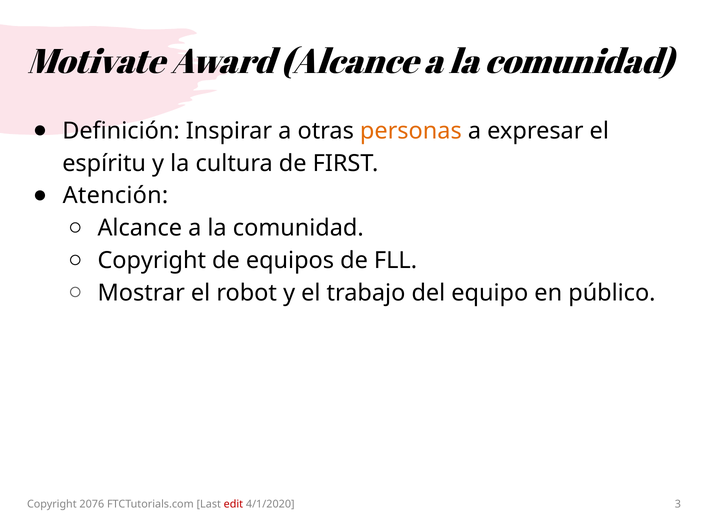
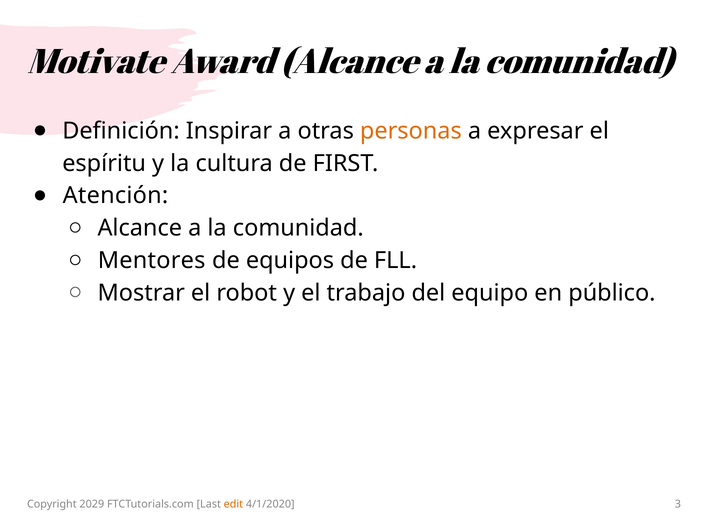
Copyright at (152, 260): Copyright -> Mentores
2076: 2076 -> 2029
edit colour: red -> orange
